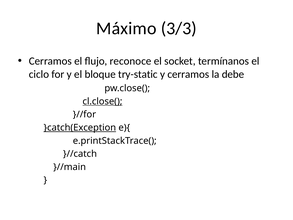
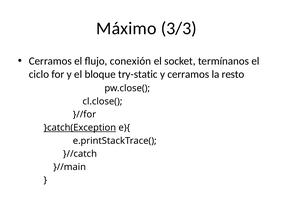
reconoce: reconoce -> conexión
debe: debe -> resto
cl.close( underline: present -> none
